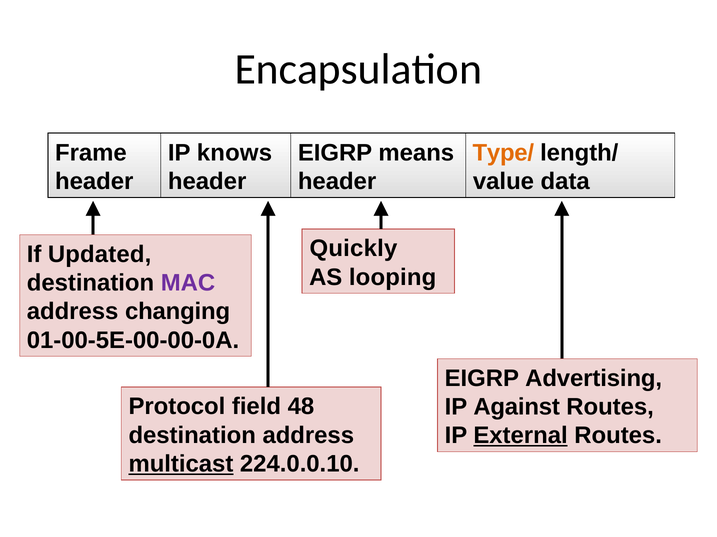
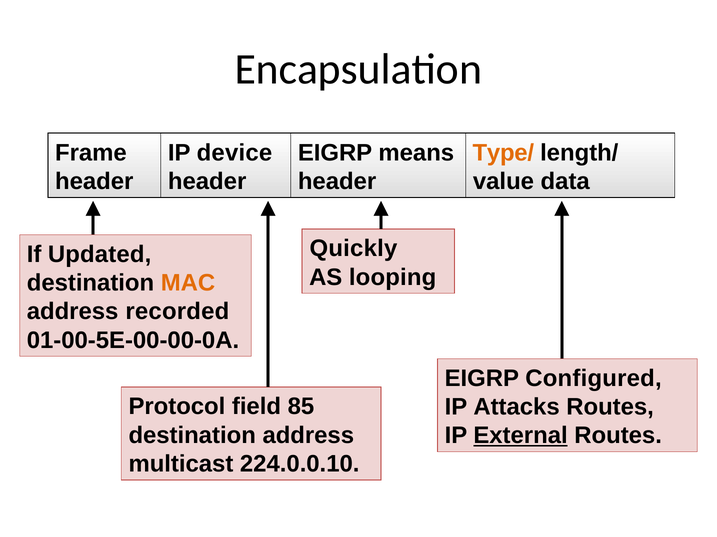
knows: knows -> device
MAC colour: purple -> orange
changing: changing -> recorded
Advertising: Advertising -> Configured
48: 48 -> 85
Against: Against -> Attacks
multicast underline: present -> none
